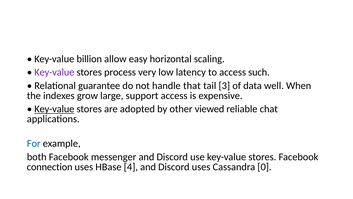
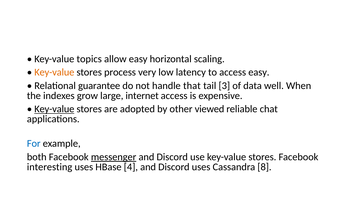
billion: billion -> topics
Key-value at (54, 72) colour: purple -> orange
access such: such -> easy
support: support -> internet
messenger underline: none -> present
connection: connection -> interesting
0: 0 -> 8
